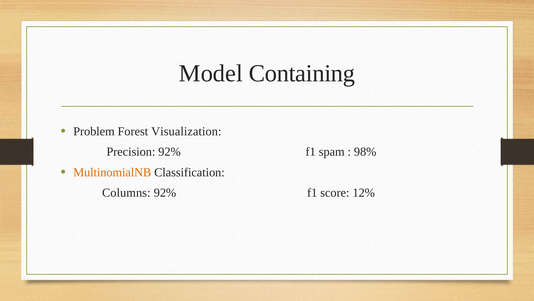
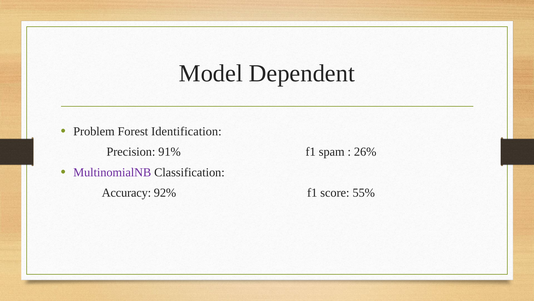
Containing: Containing -> Dependent
Visualization: Visualization -> Identification
Precision 92%: 92% -> 91%
98%: 98% -> 26%
MultinomialNB colour: orange -> purple
Columns: Columns -> Accuracy
12%: 12% -> 55%
